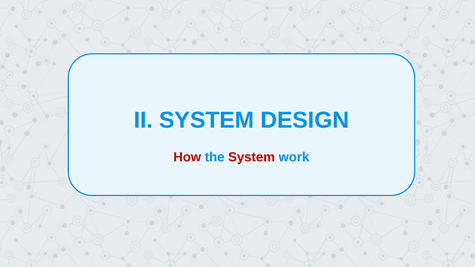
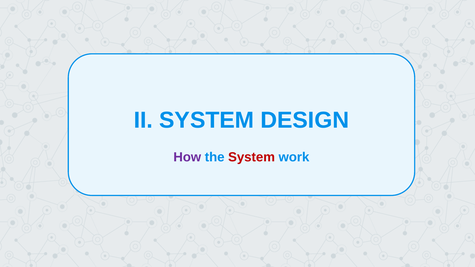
How colour: red -> purple
